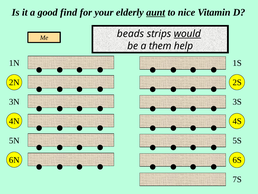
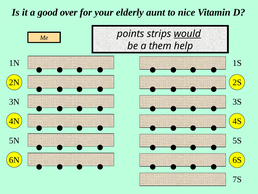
find: find -> over
aunt underline: present -> none
beads: beads -> points
